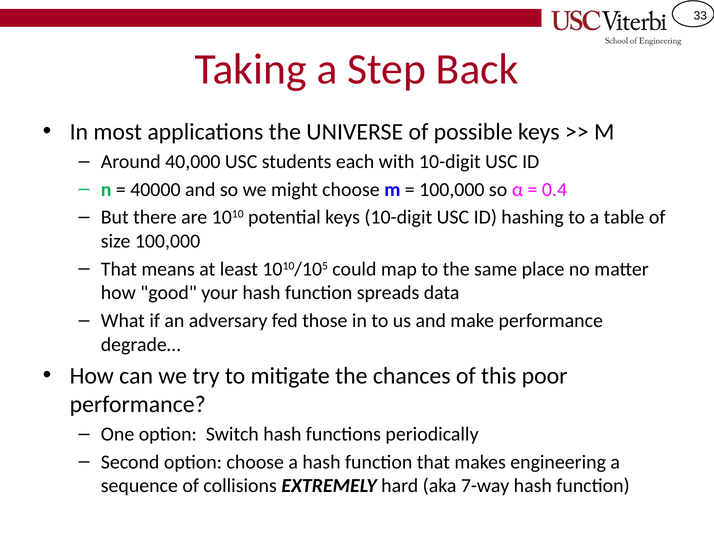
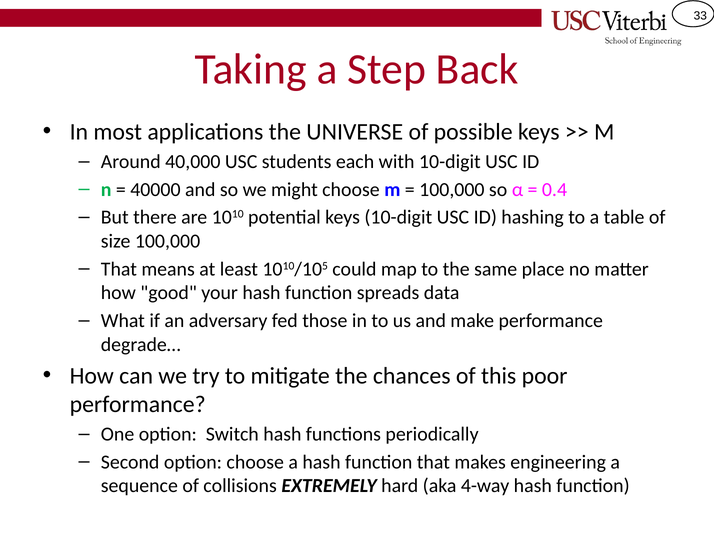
7-way: 7-way -> 4-way
